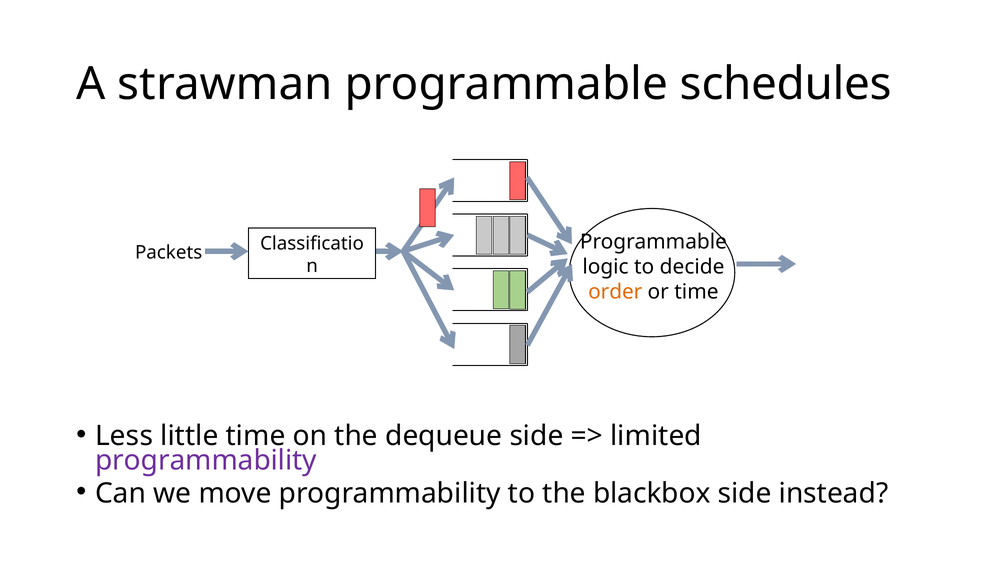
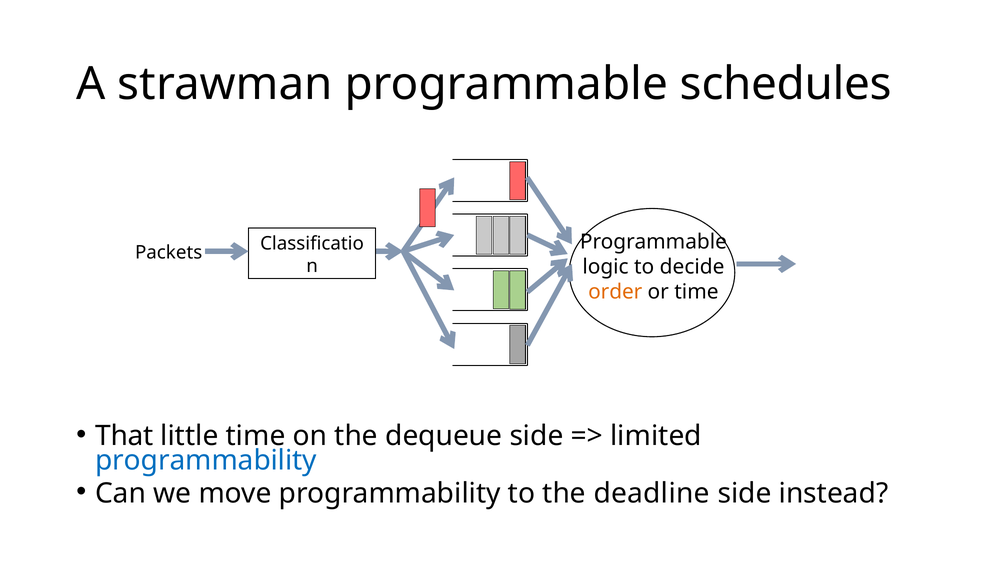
Less: Less -> That
programmability at (206, 461) colour: purple -> blue
blackbox: blackbox -> deadline
